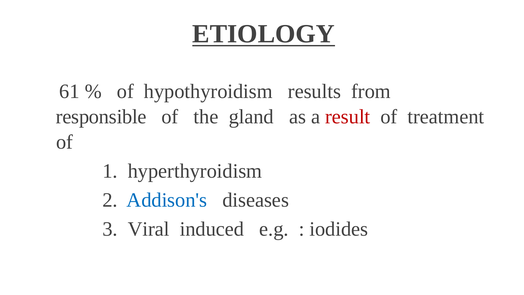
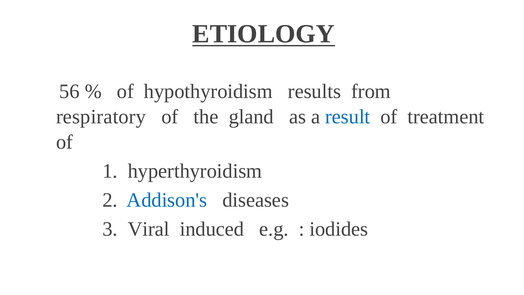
61: 61 -> 56
responsible: responsible -> respiratory
result colour: red -> blue
